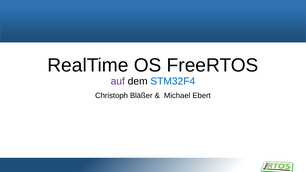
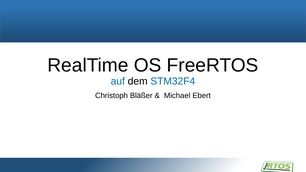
auf colour: purple -> blue
